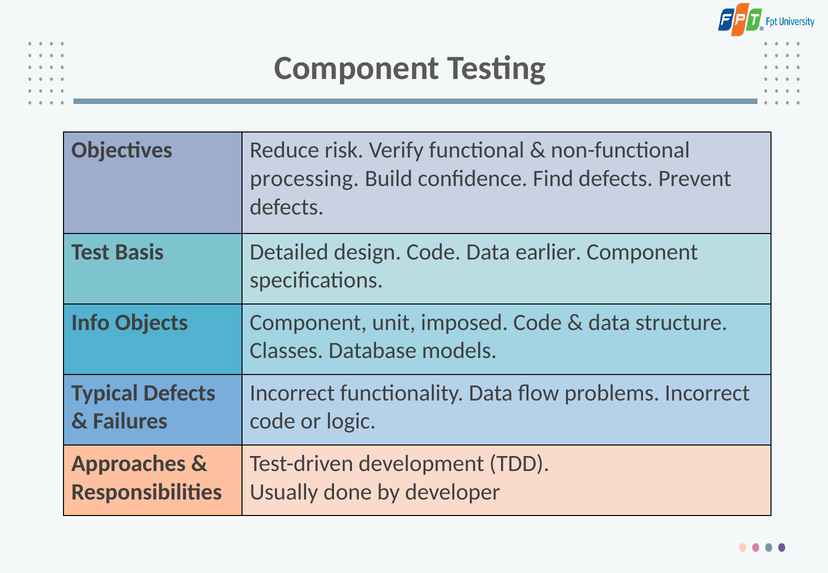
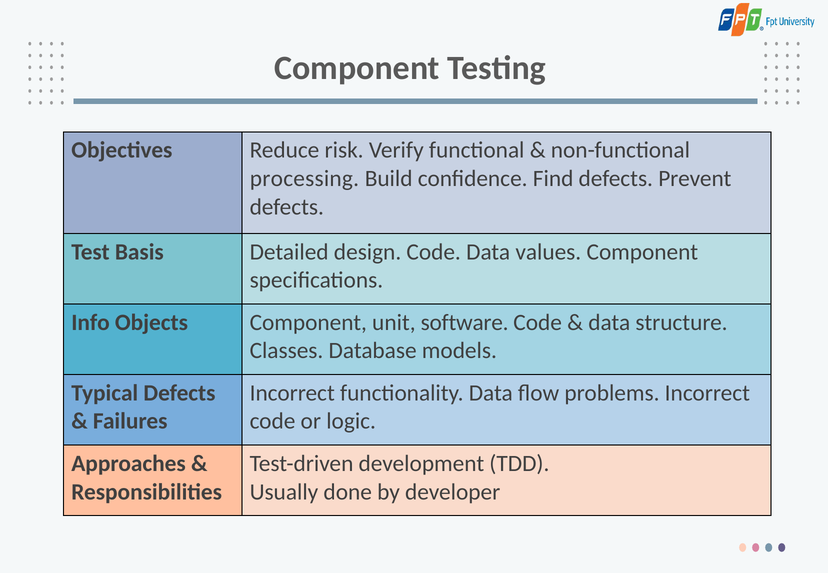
earlier: earlier -> values
imposed: imposed -> software
